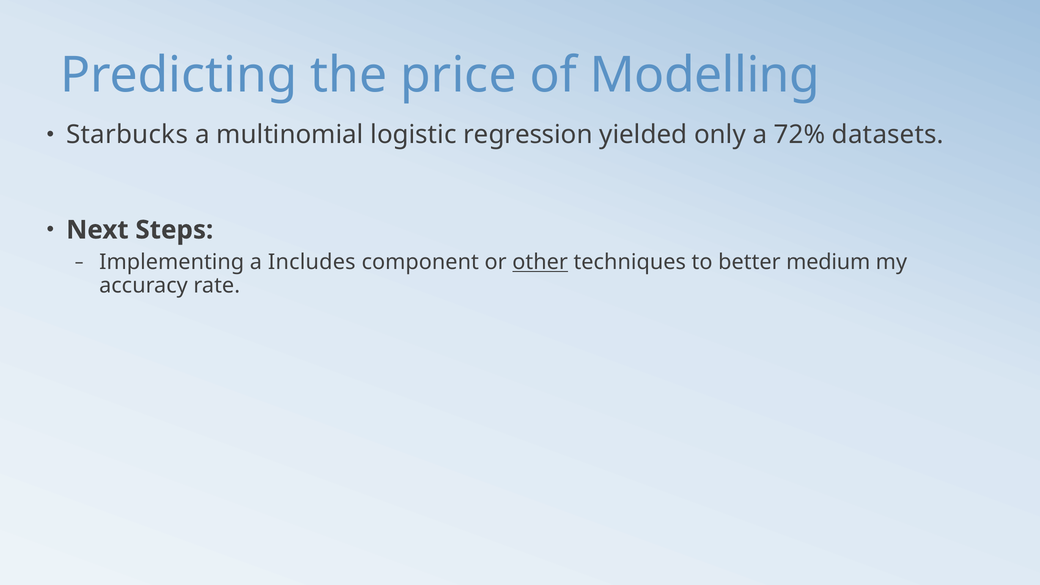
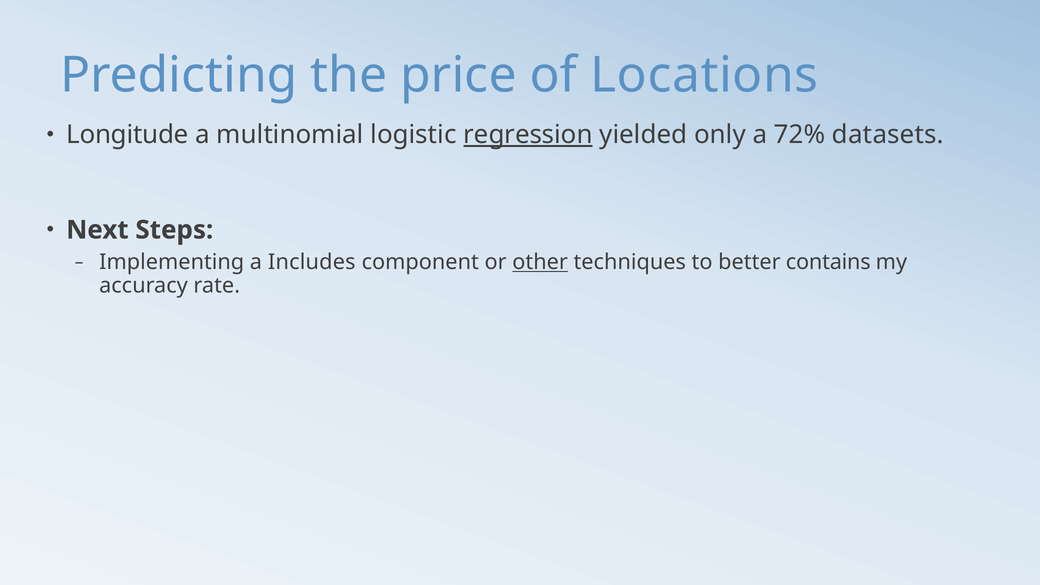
Modelling: Modelling -> Locations
Starbucks: Starbucks -> Longitude
regression underline: none -> present
medium: medium -> contains
